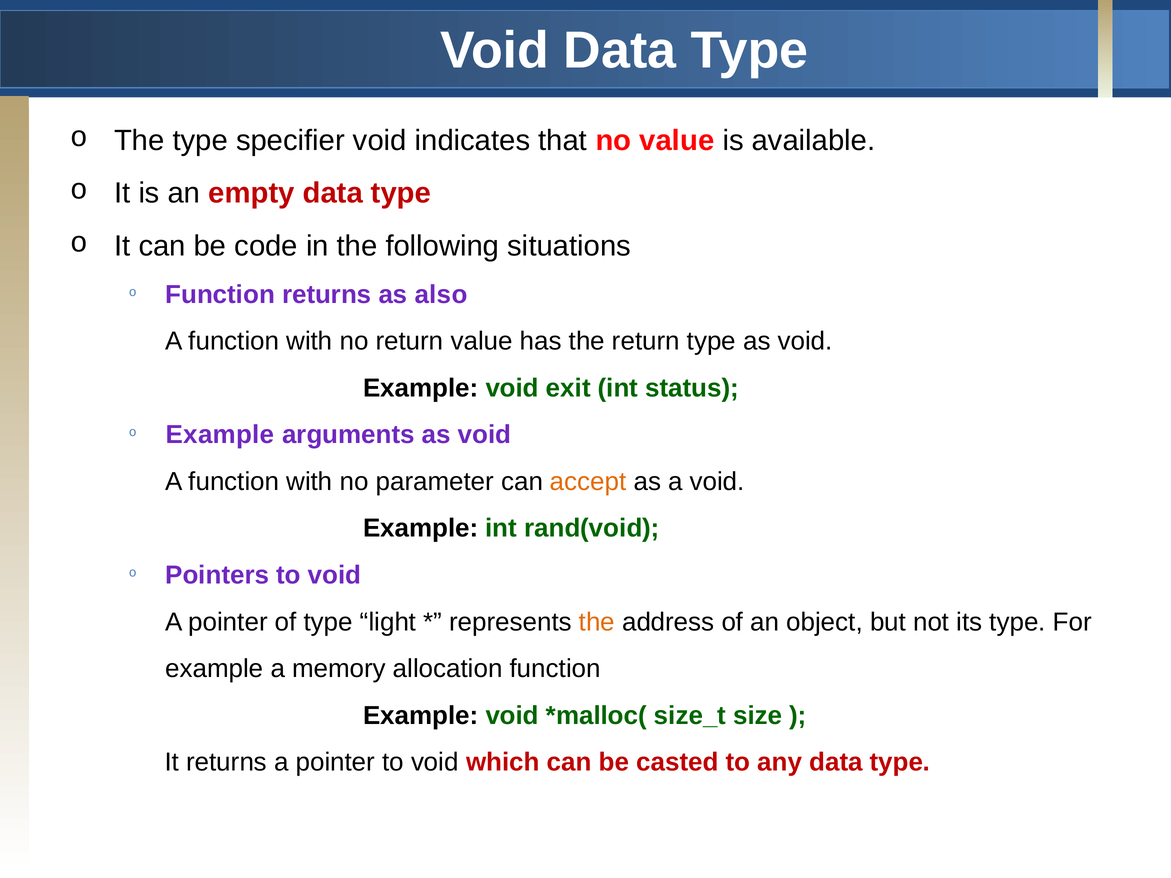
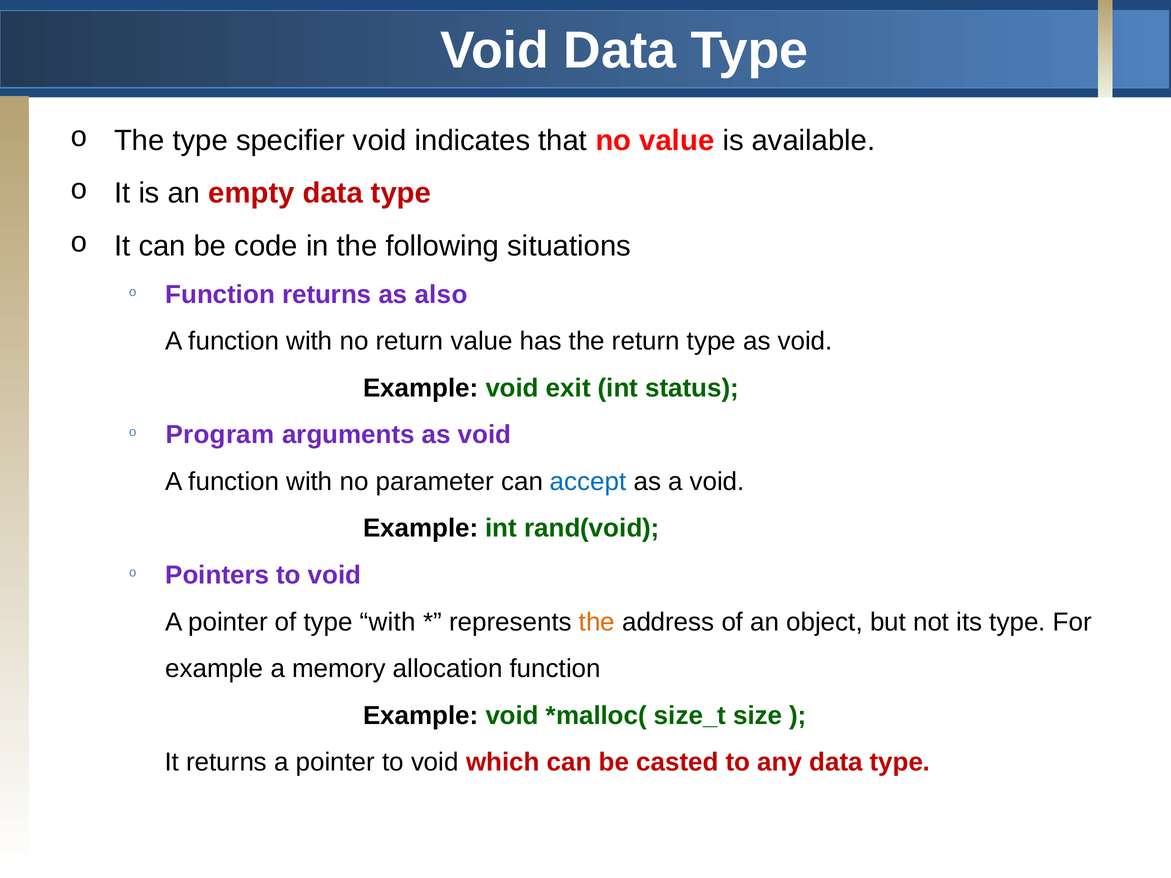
Example at (220, 435): Example -> Program
accept colour: orange -> blue
type light: light -> with
